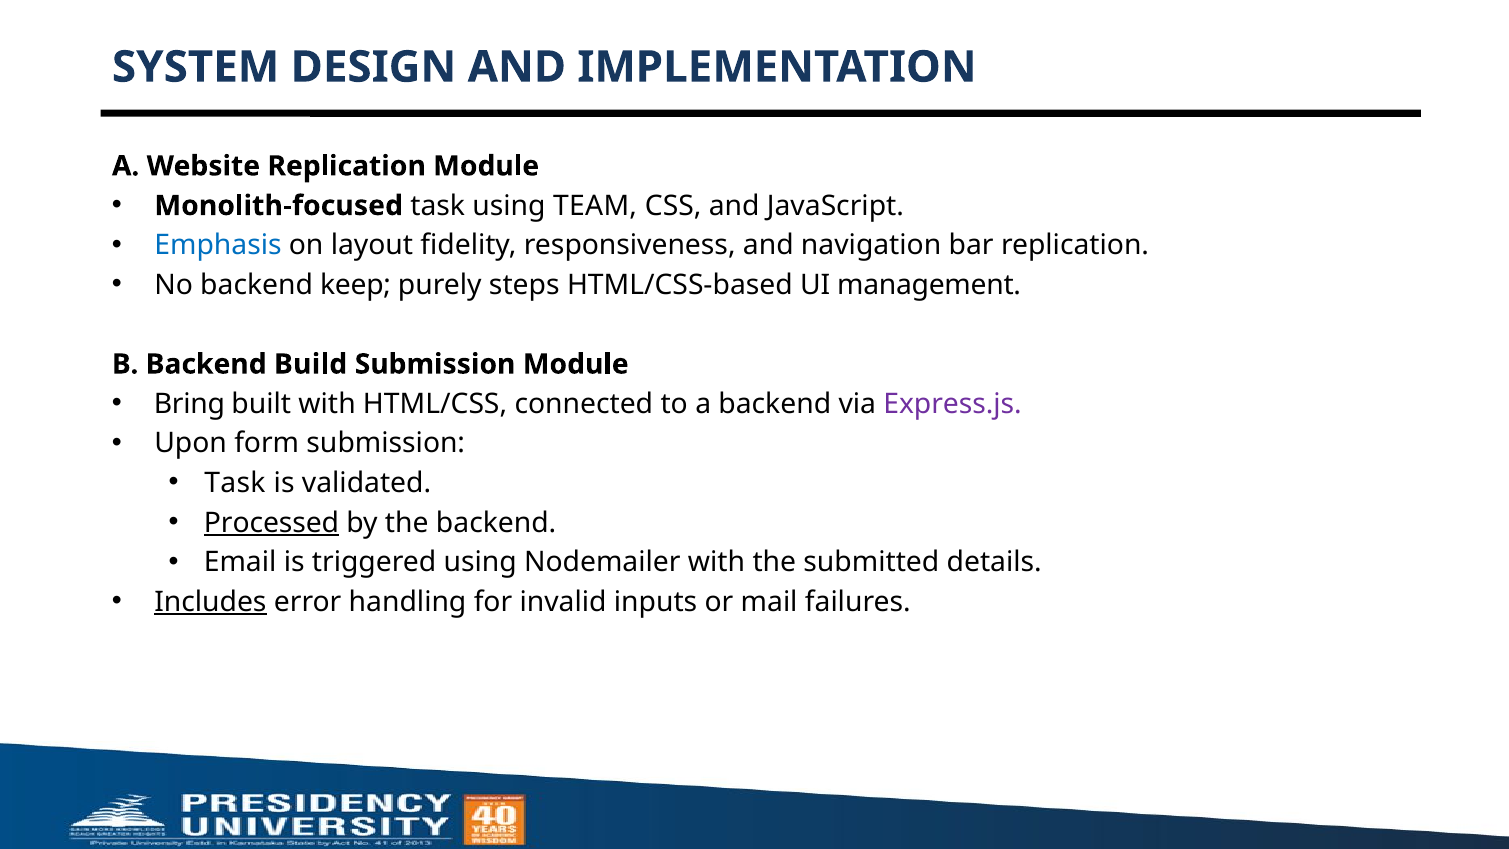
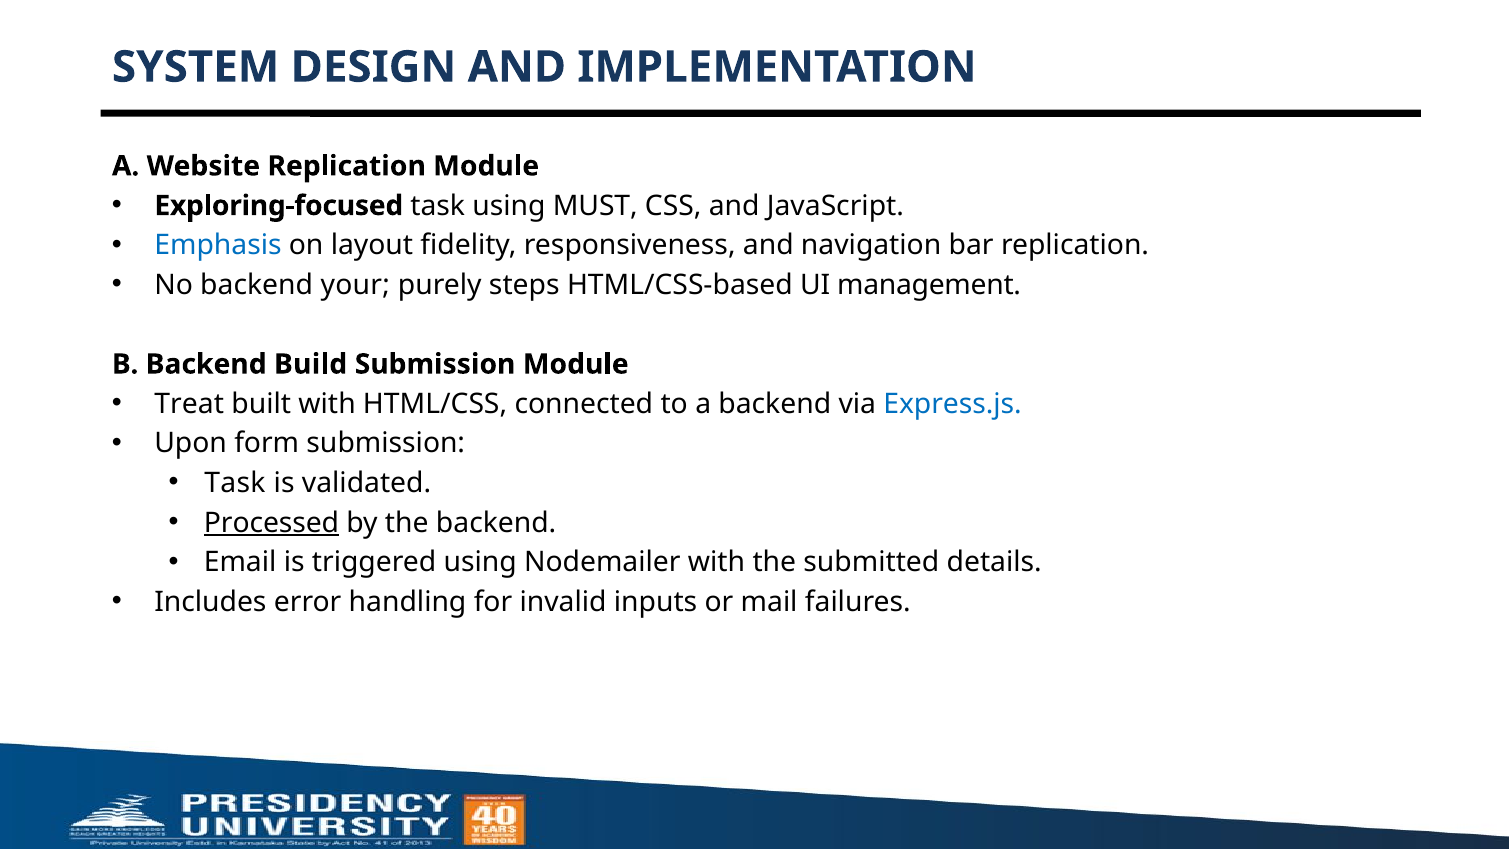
Monolith-focused: Monolith-focused -> Exploring-focused
TEAM: TEAM -> MUST
keep: keep -> your
Bring: Bring -> Treat
Express.js colour: purple -> blue
Includes underline: present -> none
